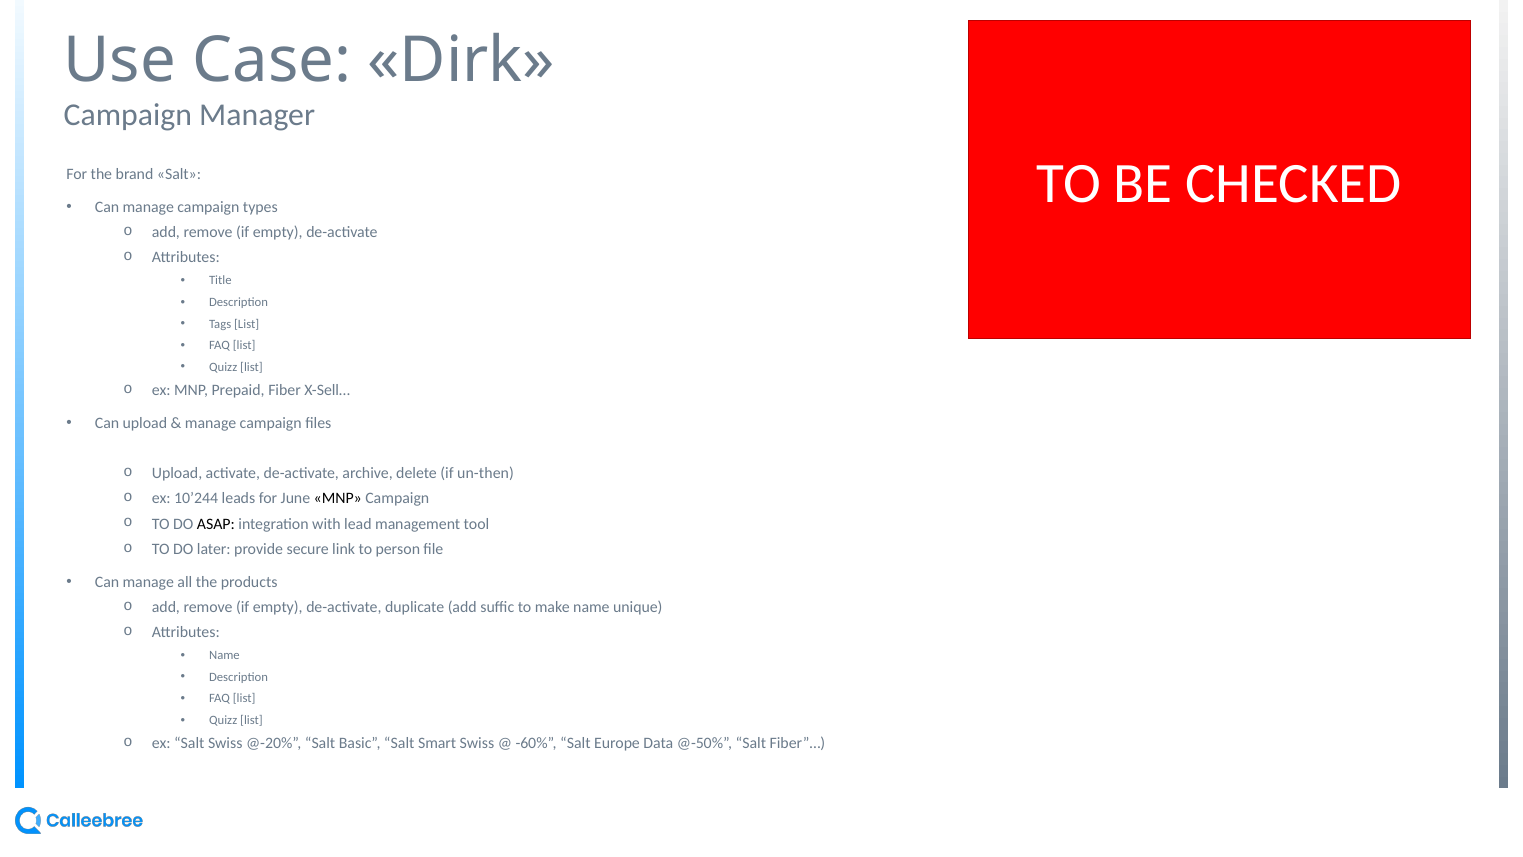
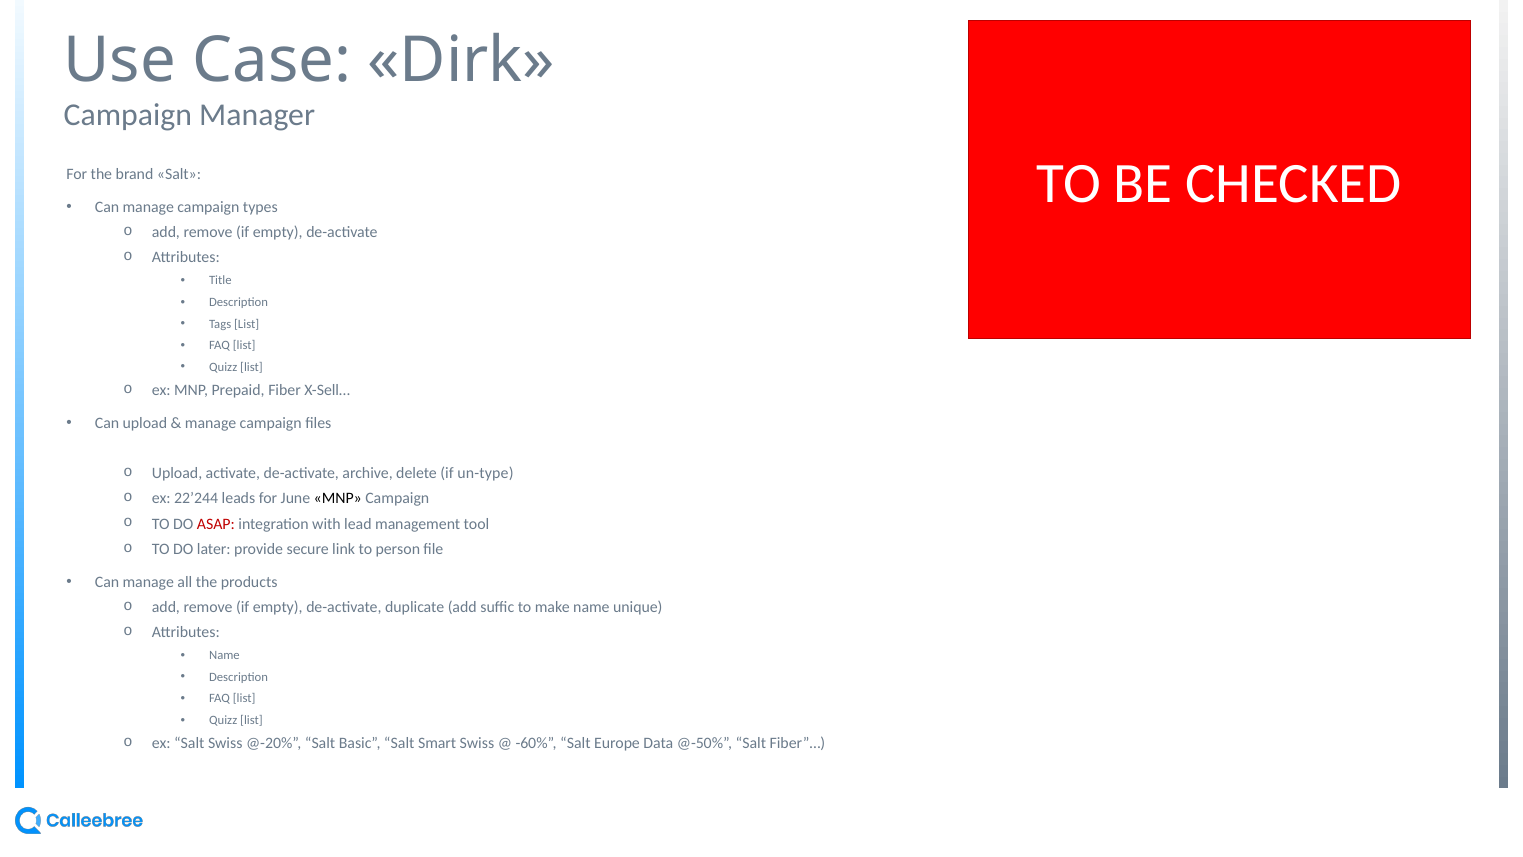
un-then: un-then -> un-type
10’244: 10’244 -> 22’244
ASAP colour: black -> red
